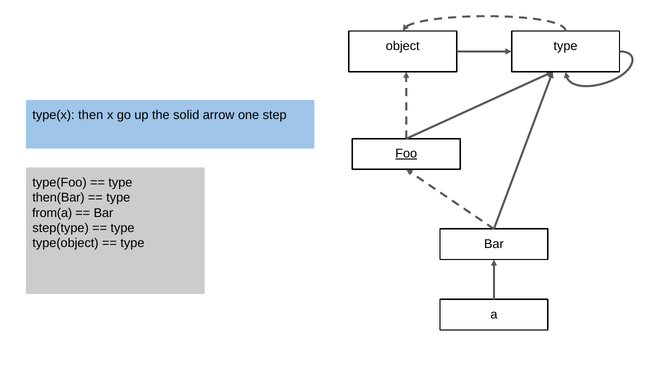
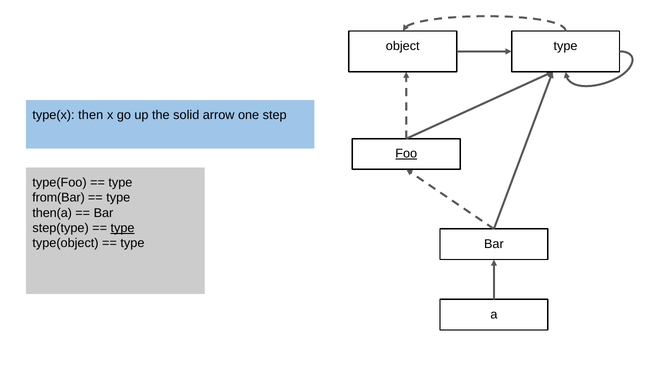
then(Bar: then(Bar -> from(Bar
from(a: from(a -> then(a
type at (123, 228) underline: none -> present
